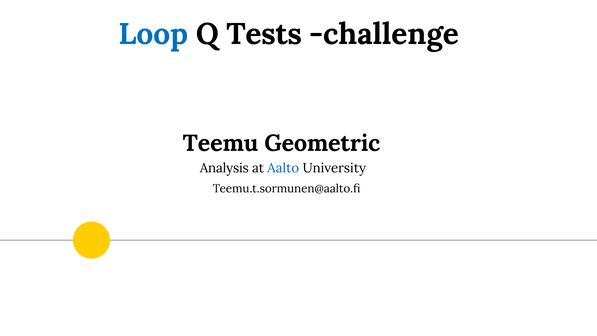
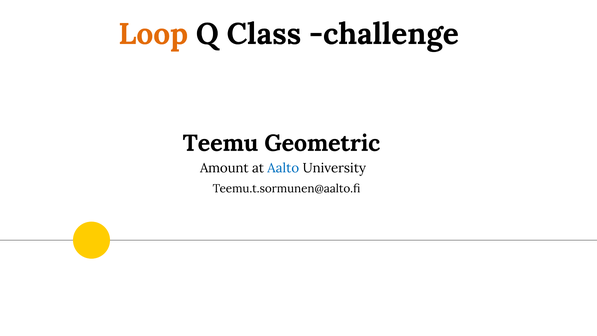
Loop colour: blue -> orange
Tests: Tests -> Class
Analysis: Analysis -> Amount
